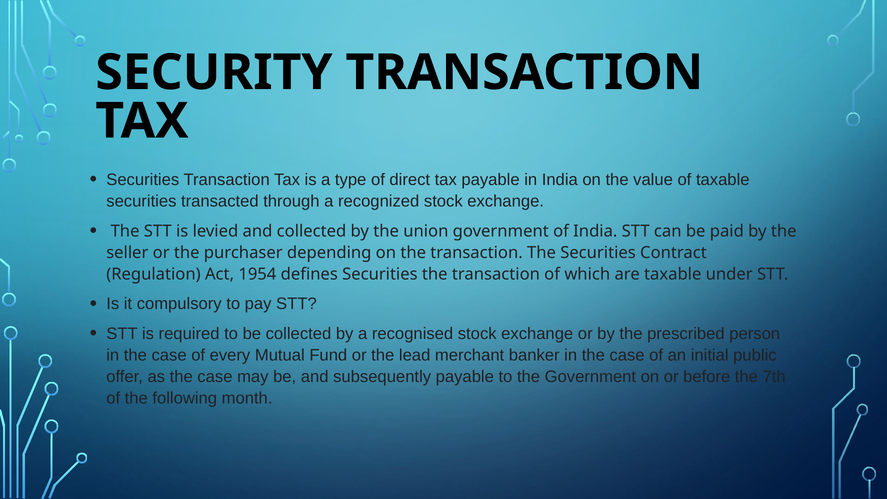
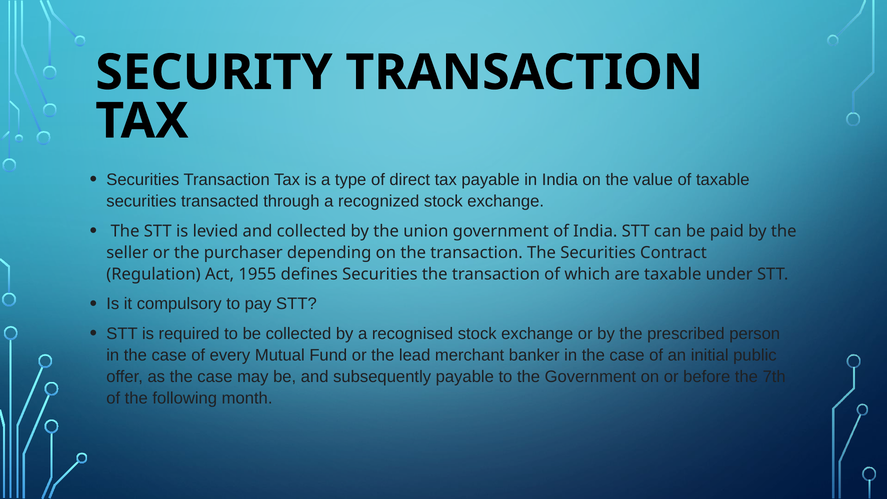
1954: 1954 -> 1955
